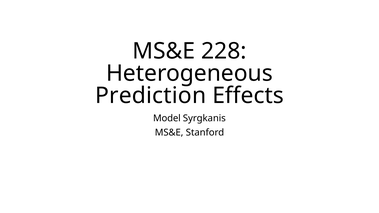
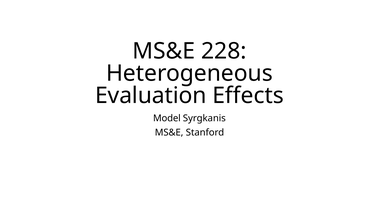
Prediction: Prediction -> Evaluation
